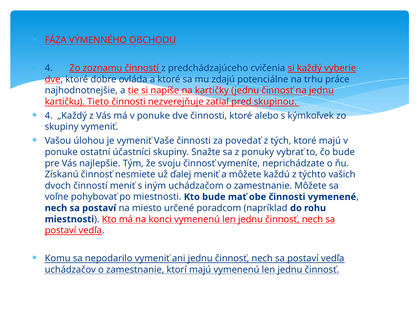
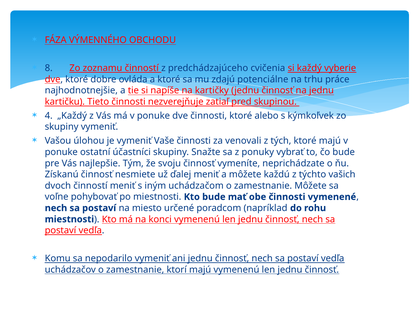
4 at (49, 68): 4 -> 8
povedať: povedať -> venovali
